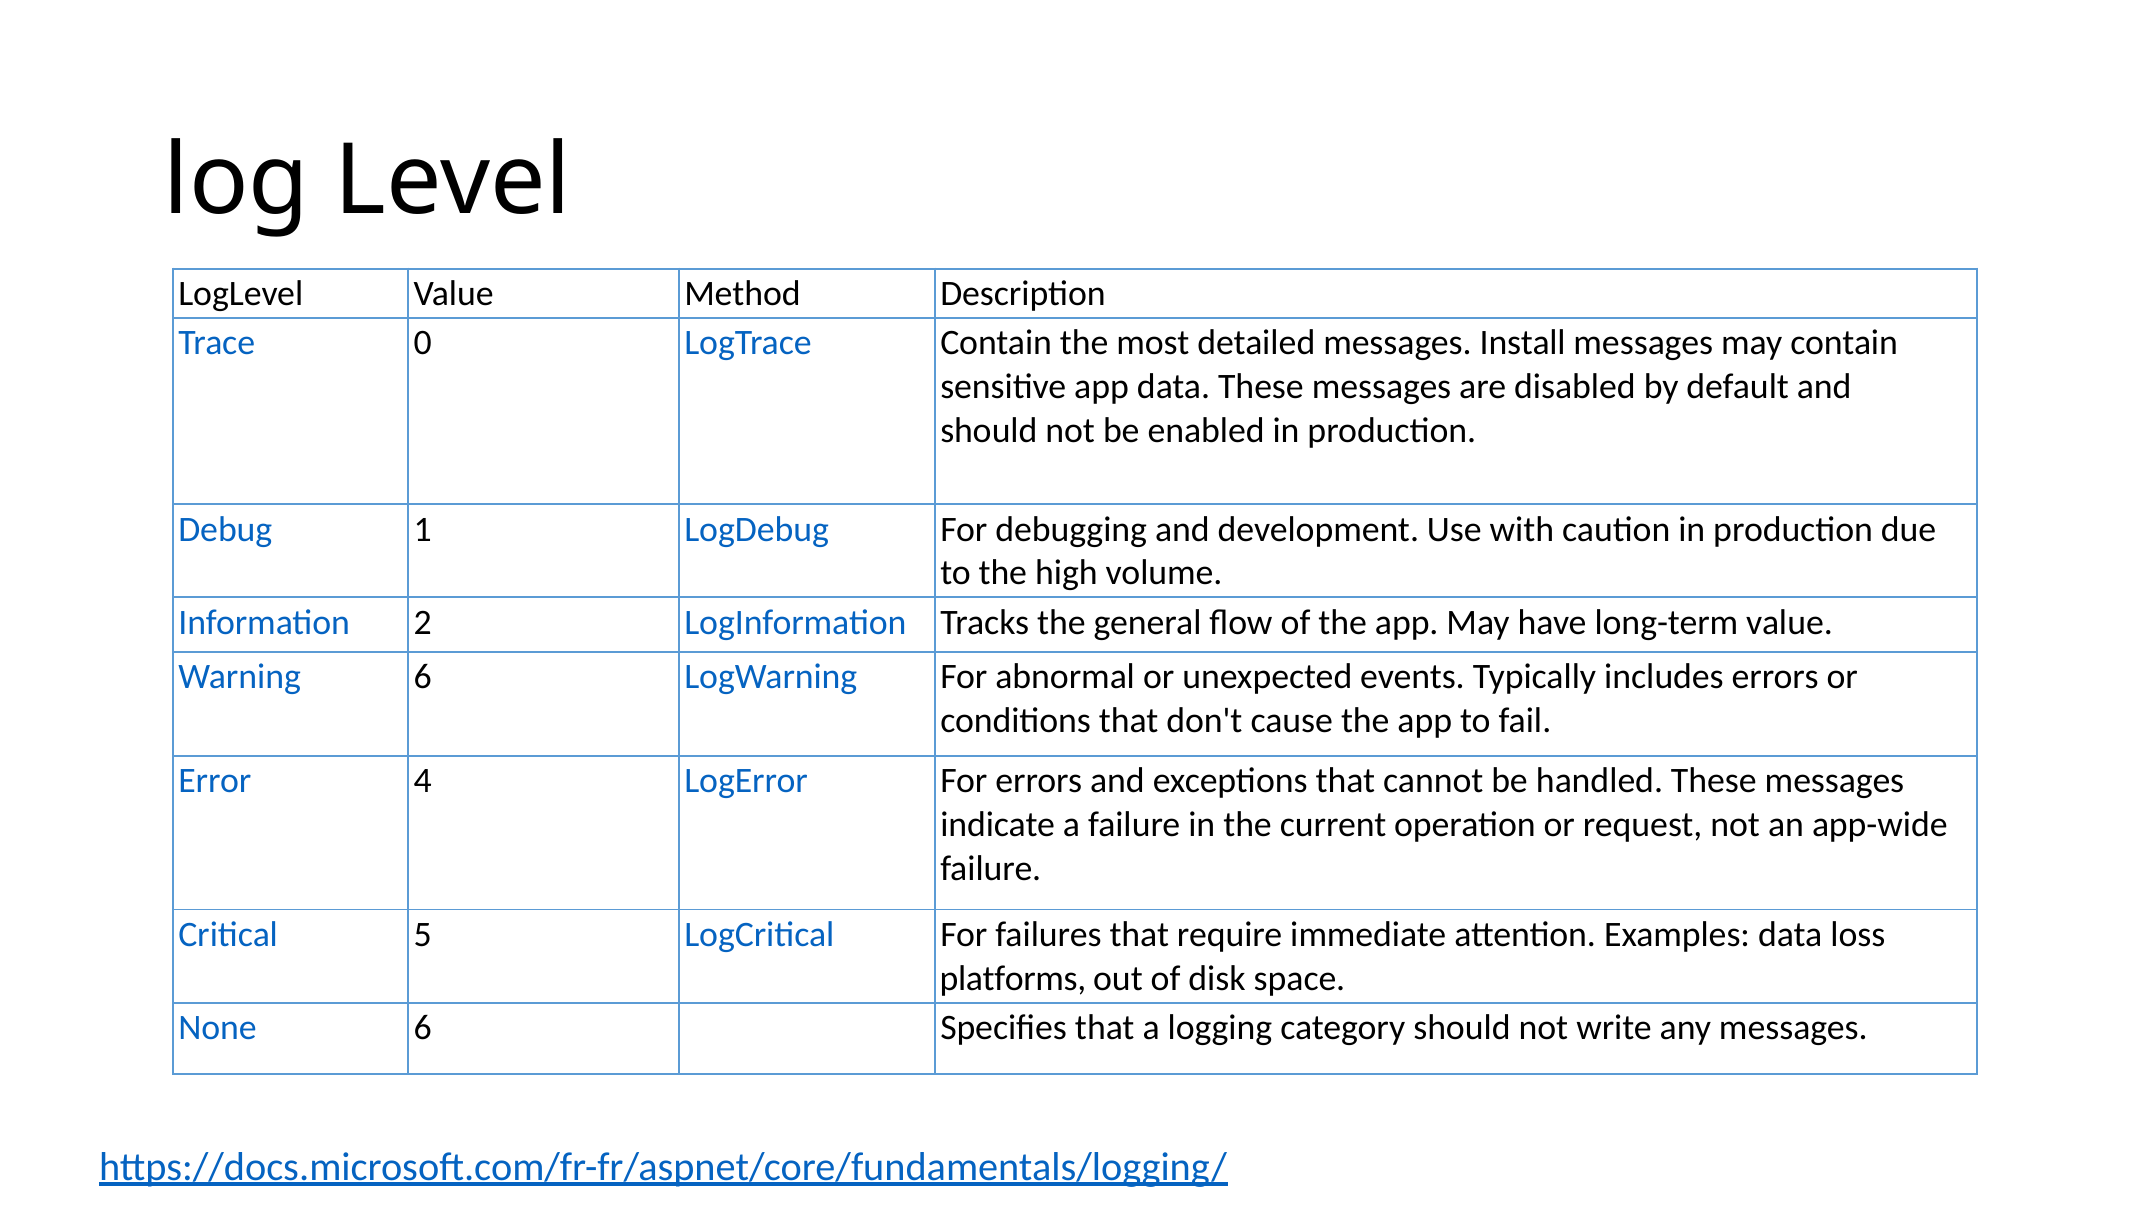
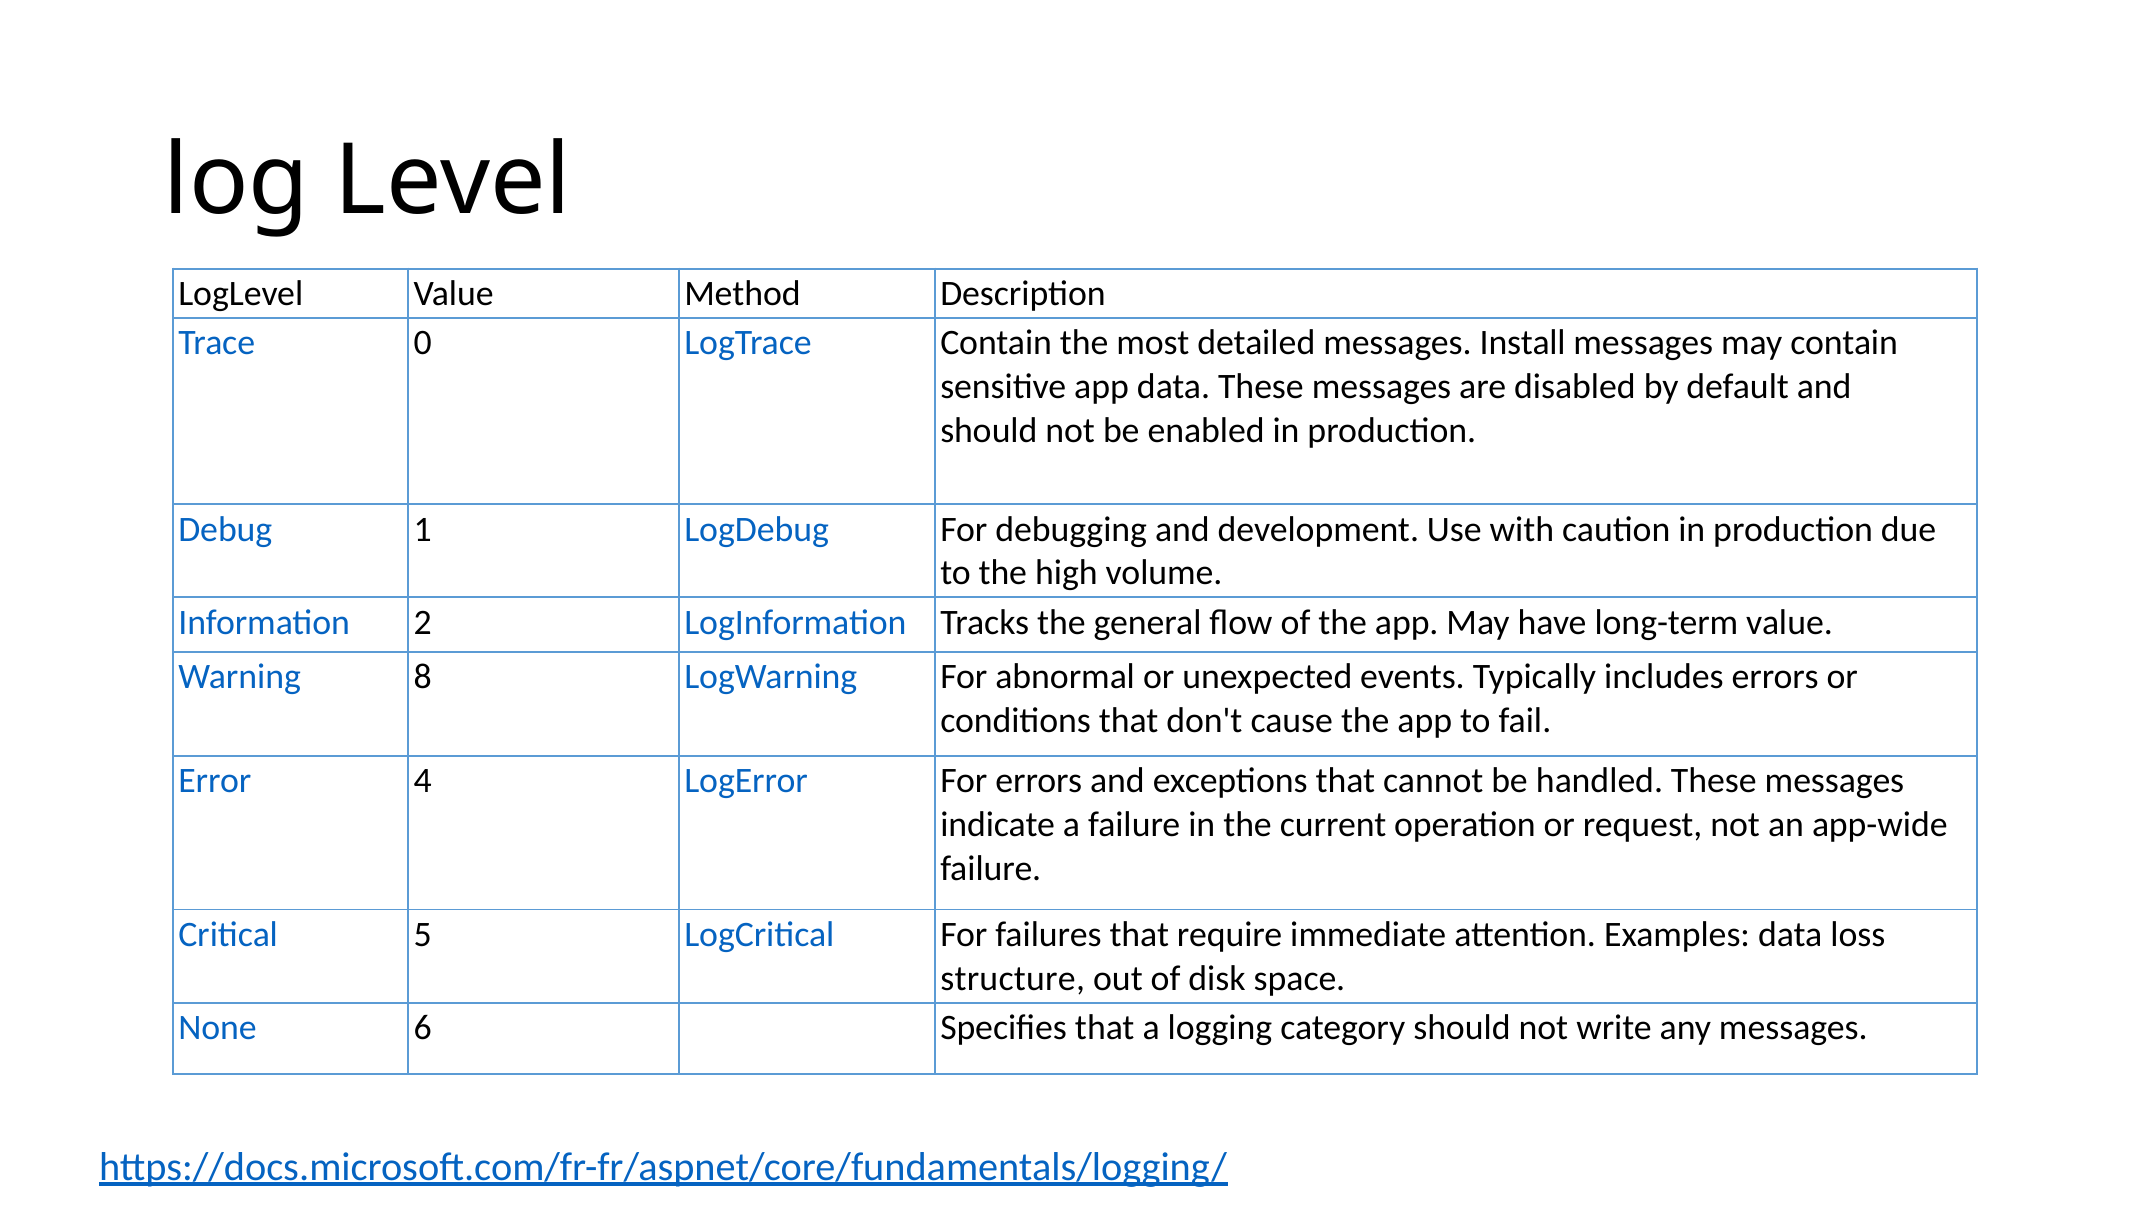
Warning 6: 6 -> 8
platforms: platforms -> structure
